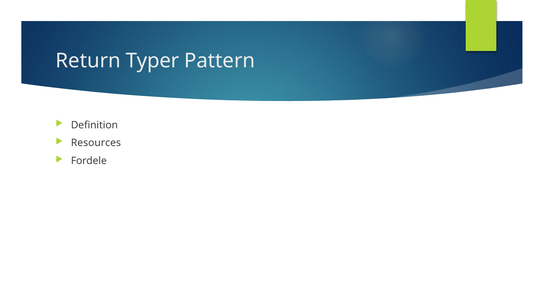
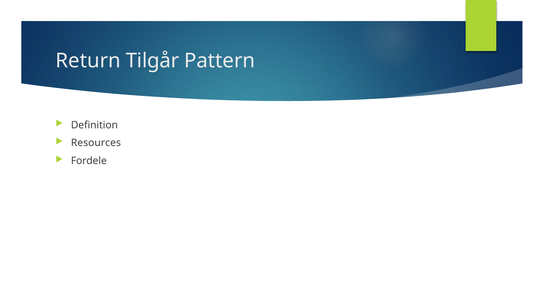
Typer: Typer -> Tilgår
